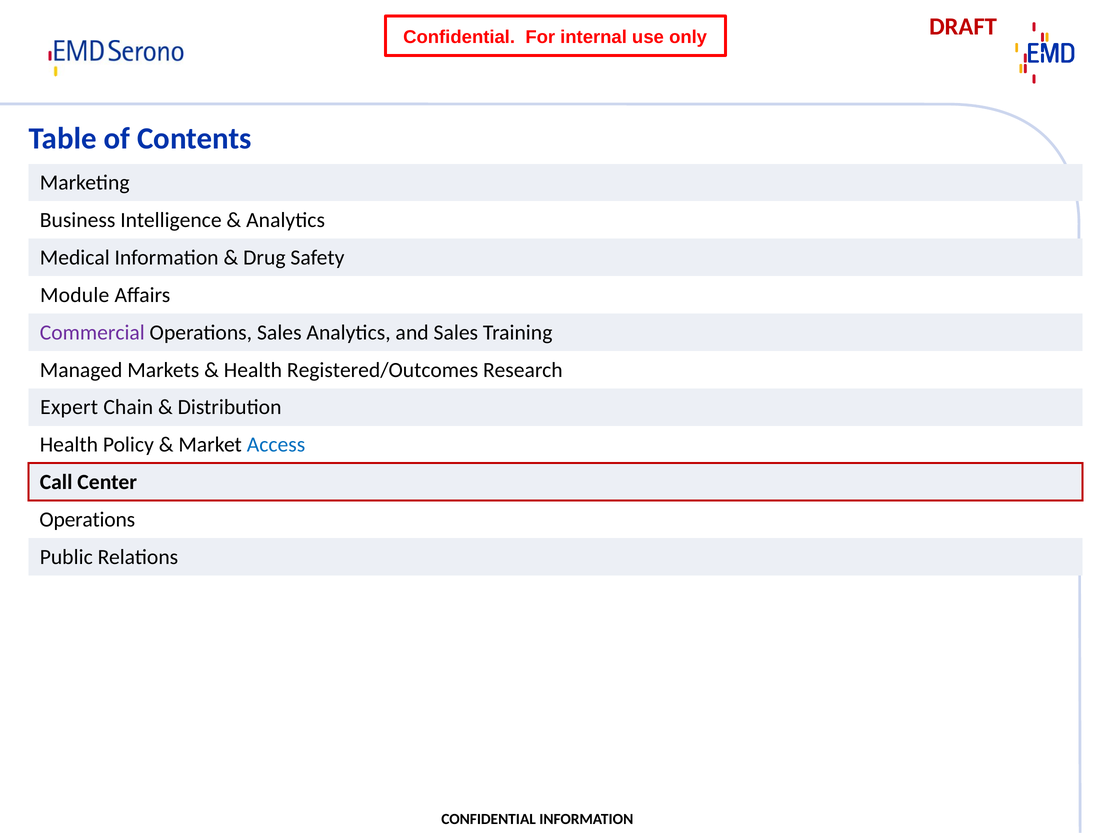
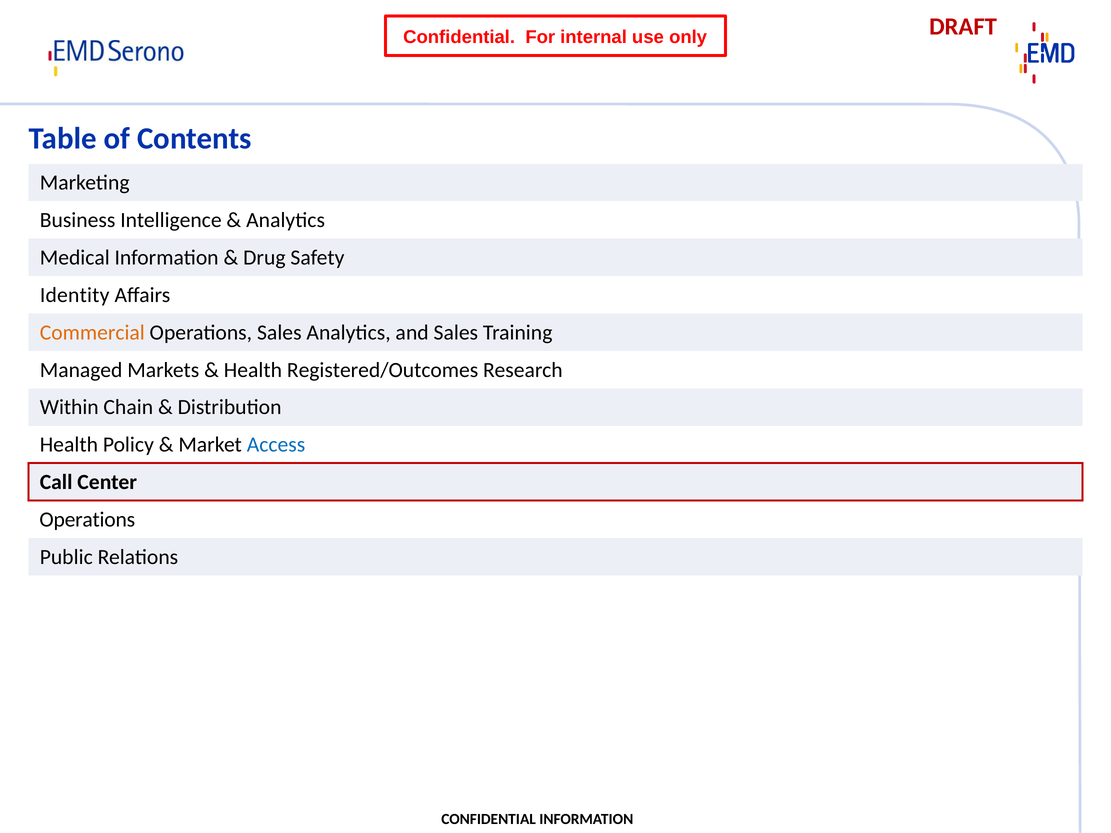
Module: Module -> Identity
Commercial colour: purple -> orange
Expert: Expert -> Within
